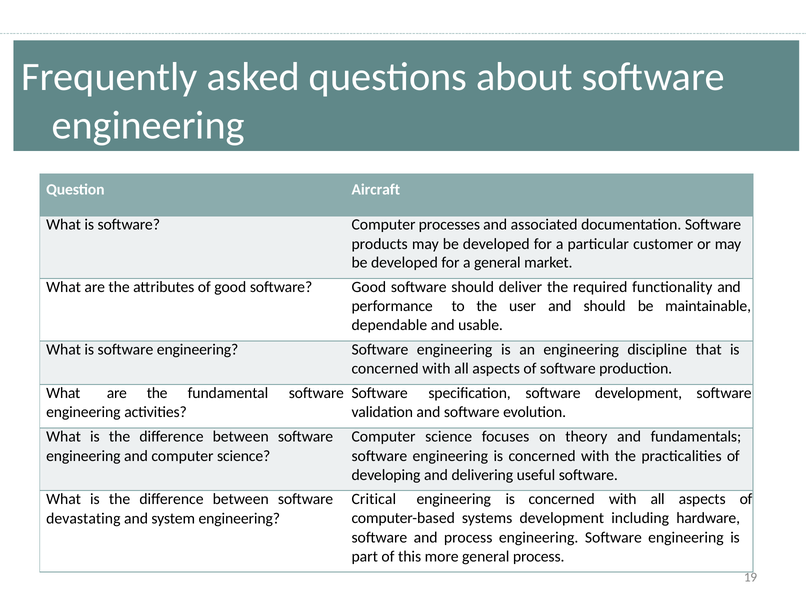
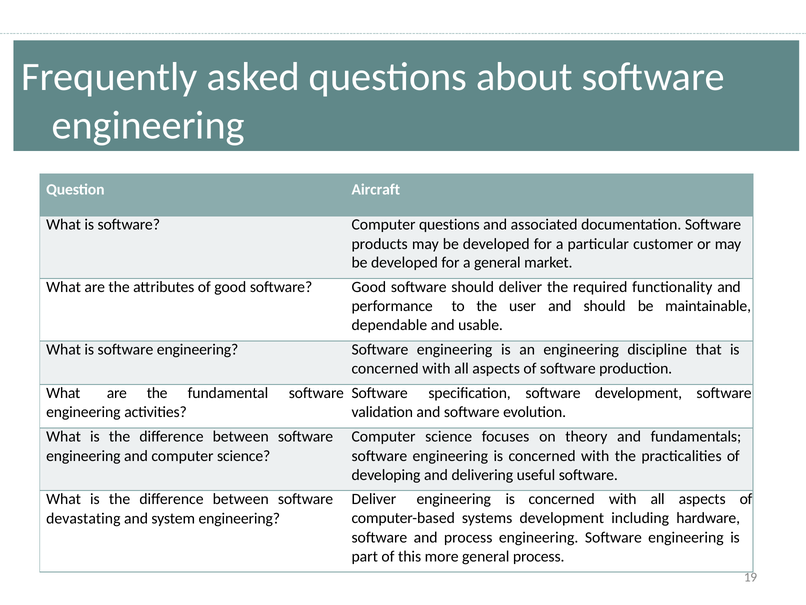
Computer processes: processes -> questions
Critical at (374, 499): Critical -> Deliver
